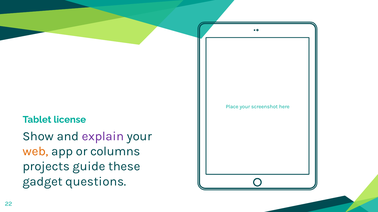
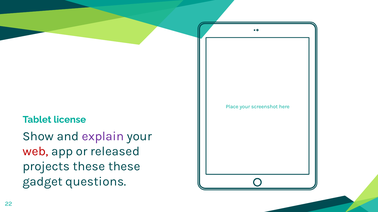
web colour: orange -> red
columns: columns -> released
projects guide: guide -> these
